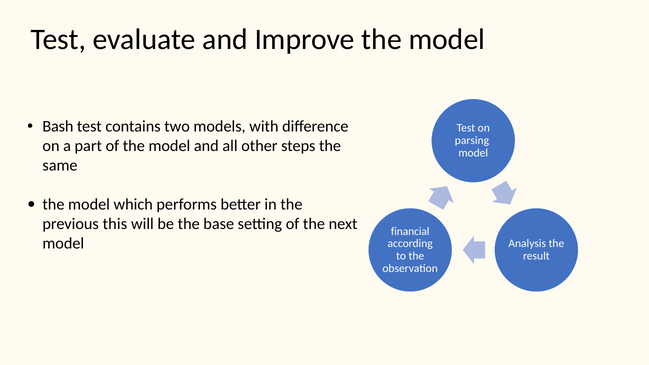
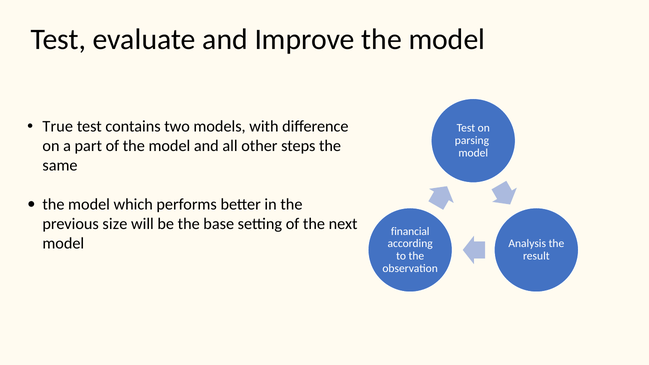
Bash: Bash -> True
this: this -> size
